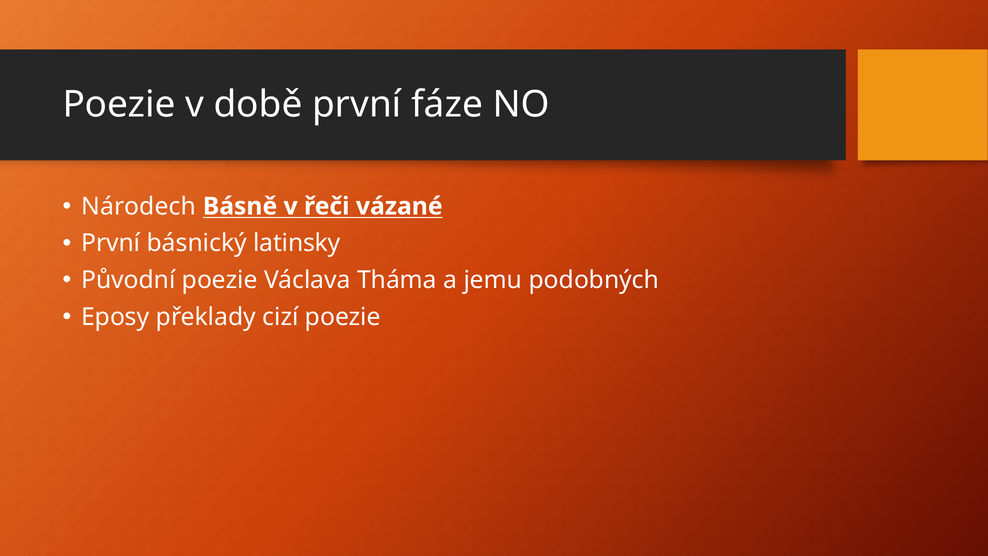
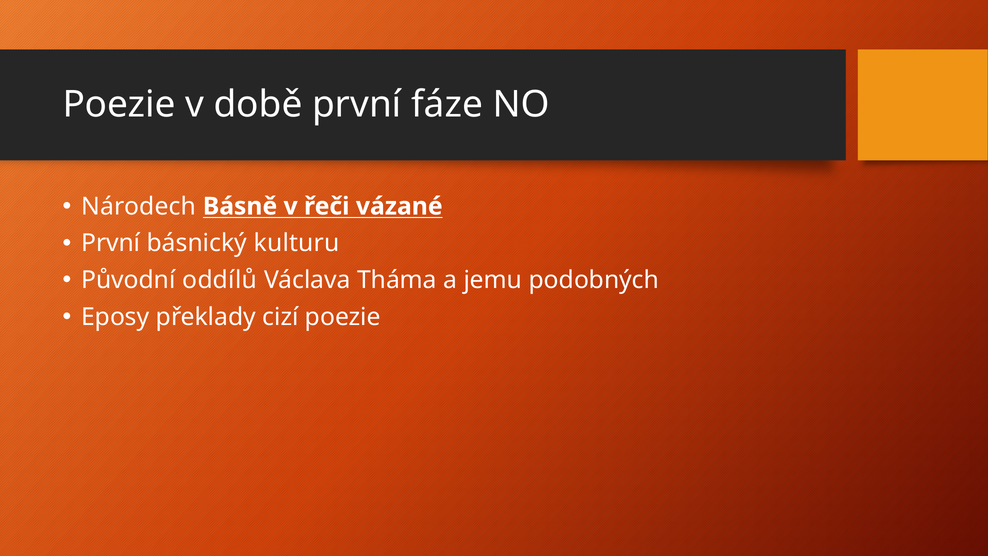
latinsky: latinsky -> kulturu
Původní poezie: poezie -> oddílů
